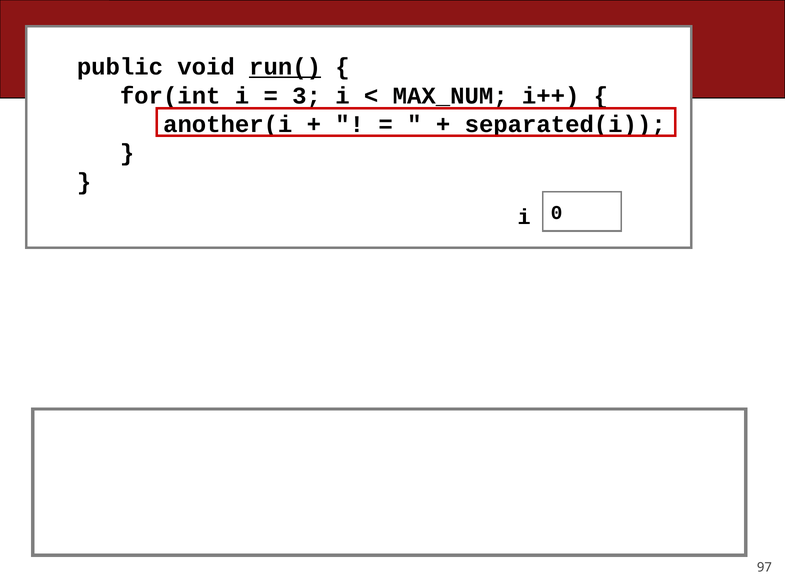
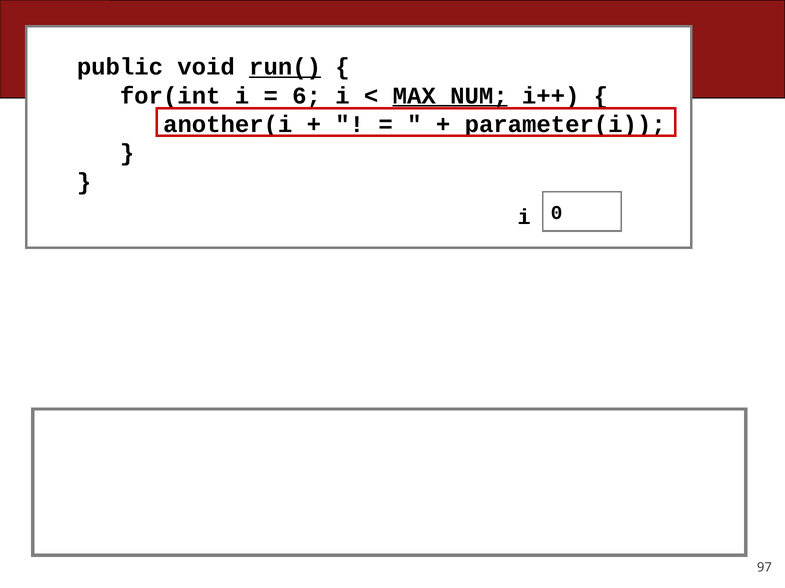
3: 3 -> 6
MAX_NUM underline: none -> present
separated(i: separated(i -> parameter(i
